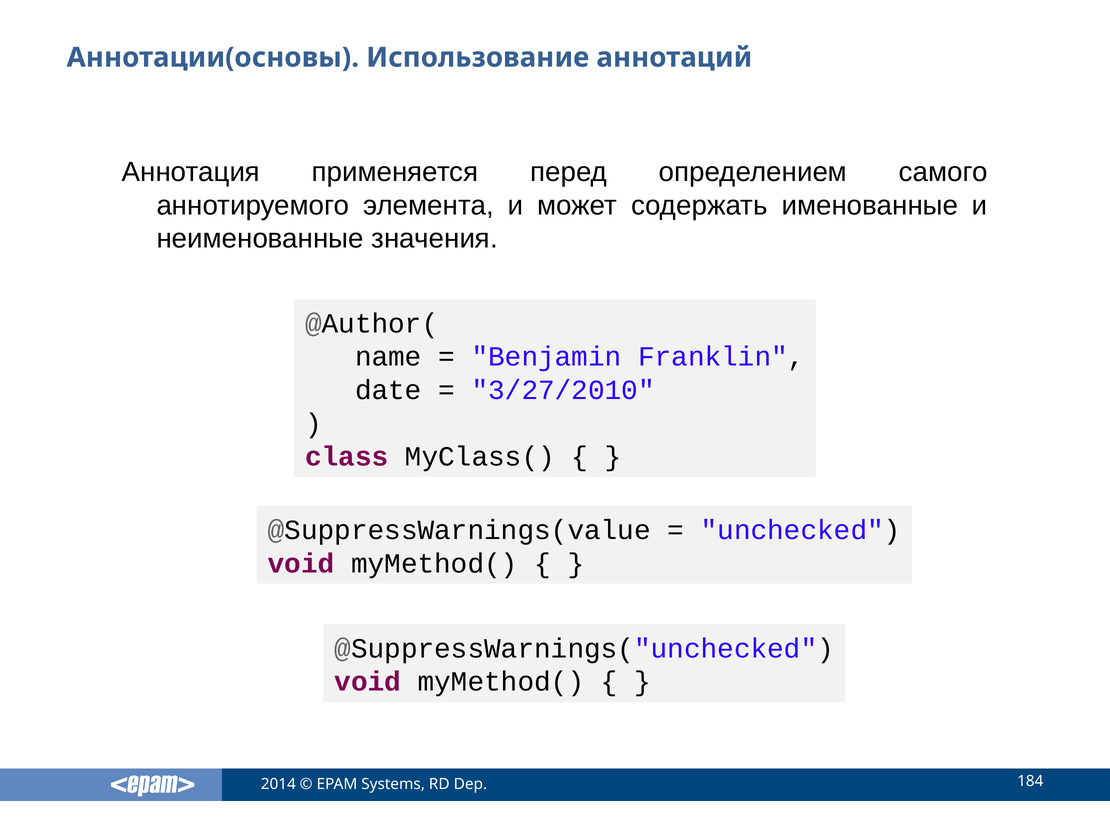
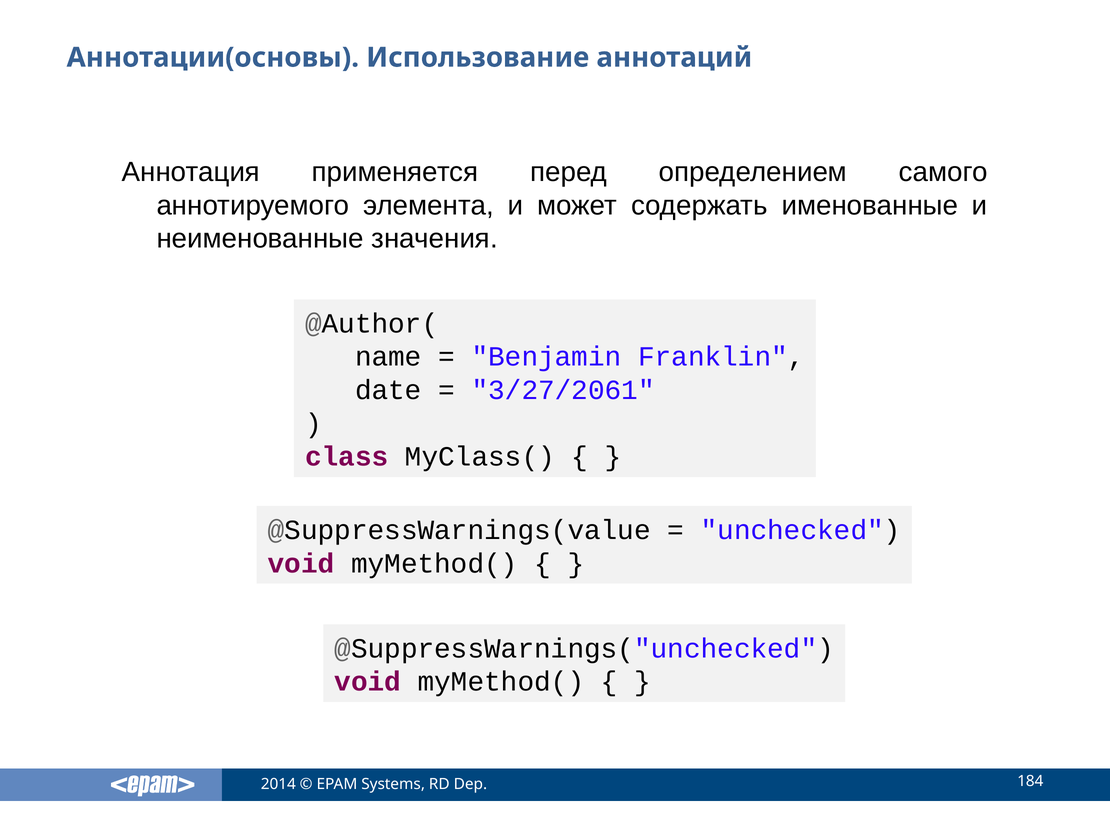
3/27/2010: 3/27/2010 -> 3/27/2061
